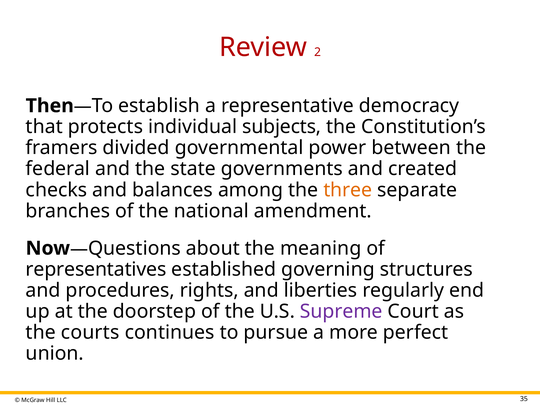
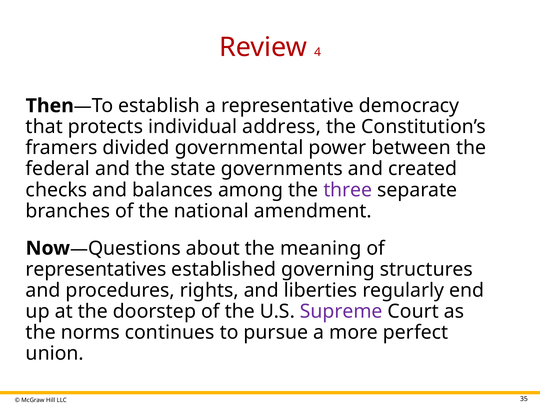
2: 2 -> 4
subjects: subjects -> address
three colour: orange -> purple
courts: courts -> norms
